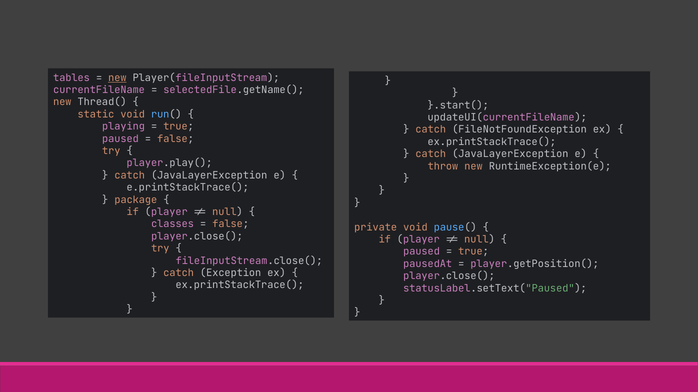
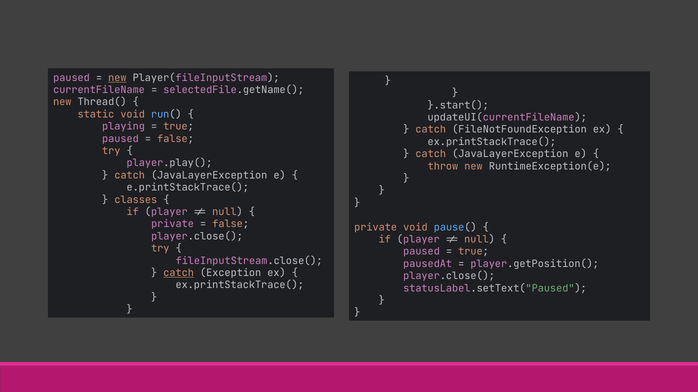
tables at (72, 78): tables -> paused
package: package -> classes
classes at (173, 224): classes -> private
catch at (179, 273) underline: none -> present
